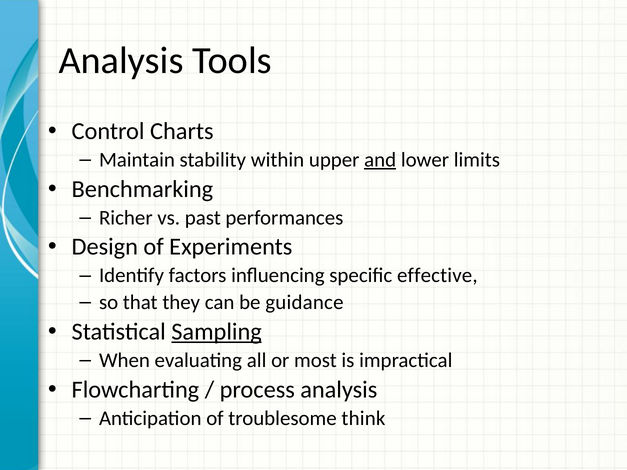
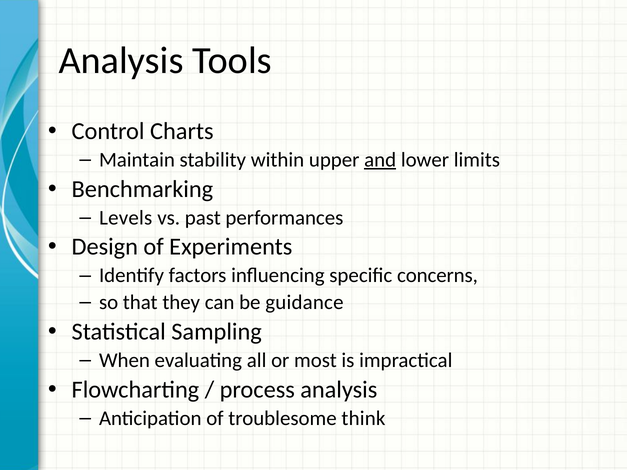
Richer: Richer -> Levels
effective: effective -> concerns
Sampling underline: present -> none
